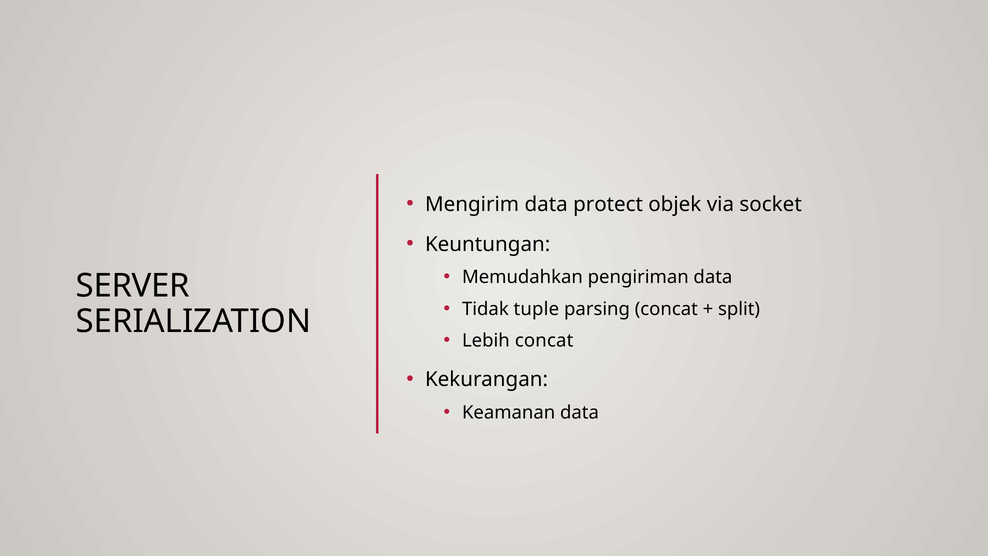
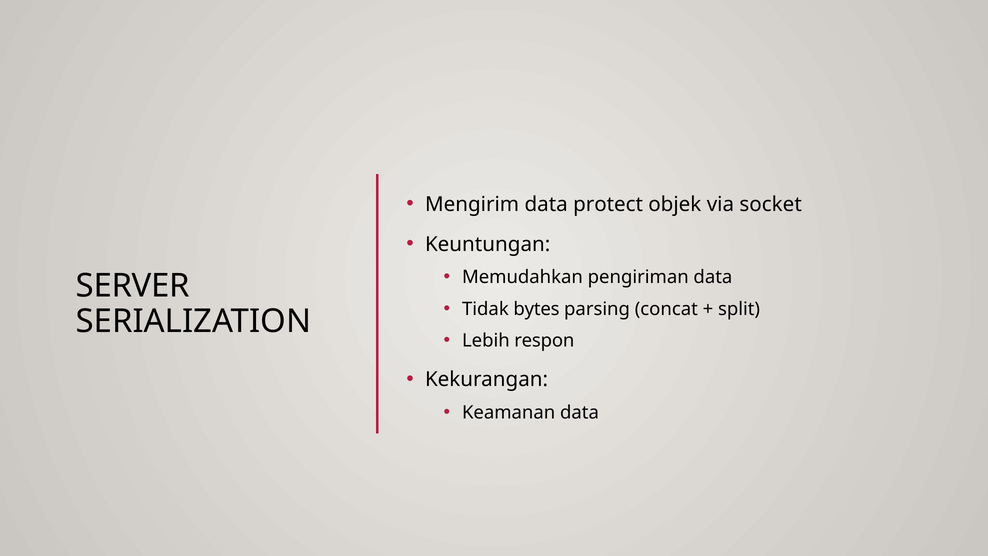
tuple: tuple -> bytes
Lebih concat: concat -> respon
